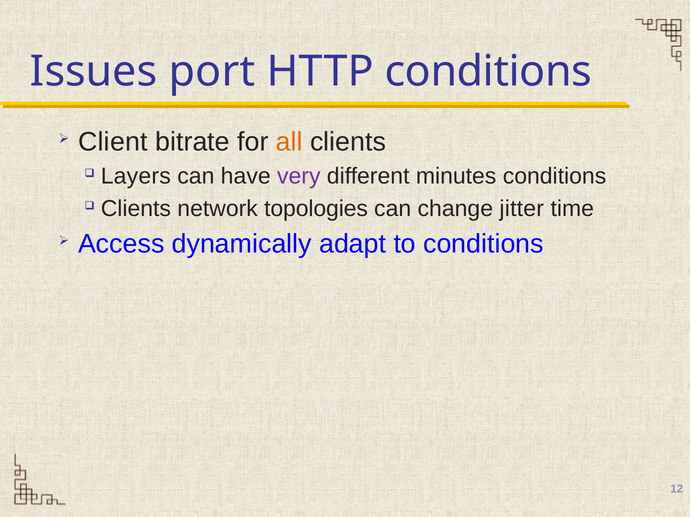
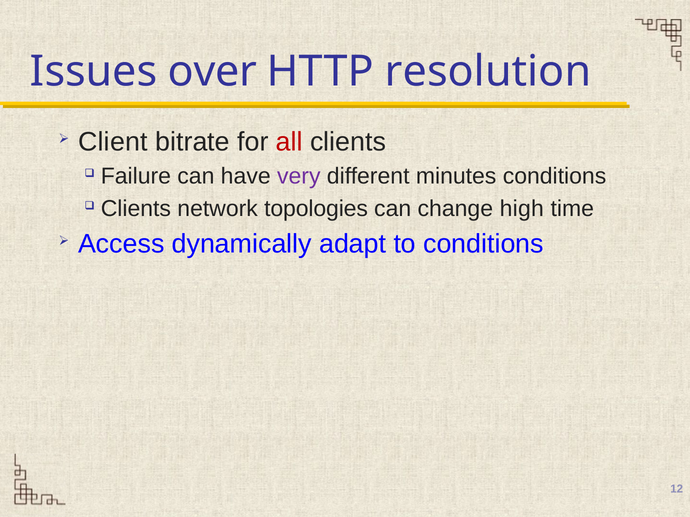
port: port -> over
HTTP conditions: conditions -> resolution
all colour: orange -> red
Layers: Layers -> Failure
jitter: jitter -> high
